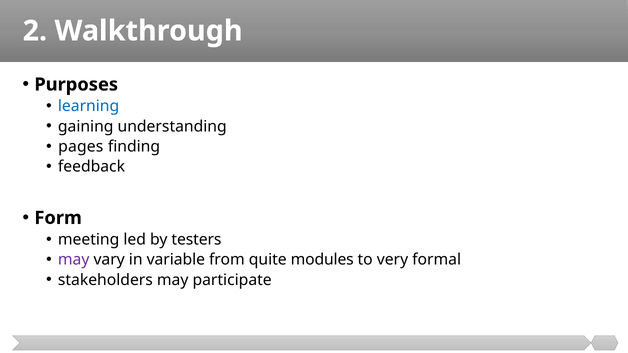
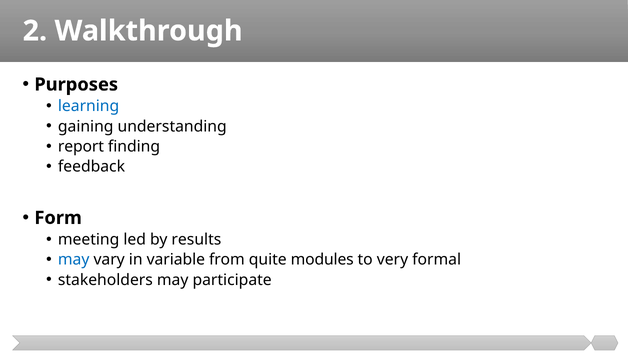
pages: pages -> report
testers: testers -> results
may at (74, 260) colour: purple -> blue
